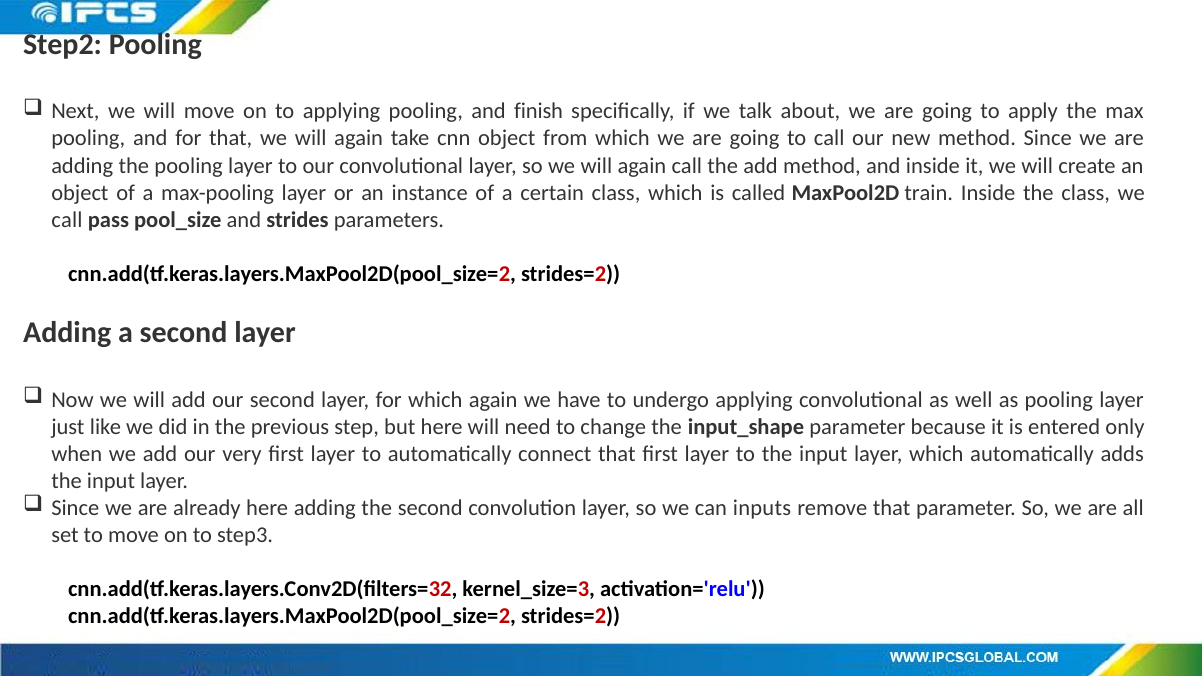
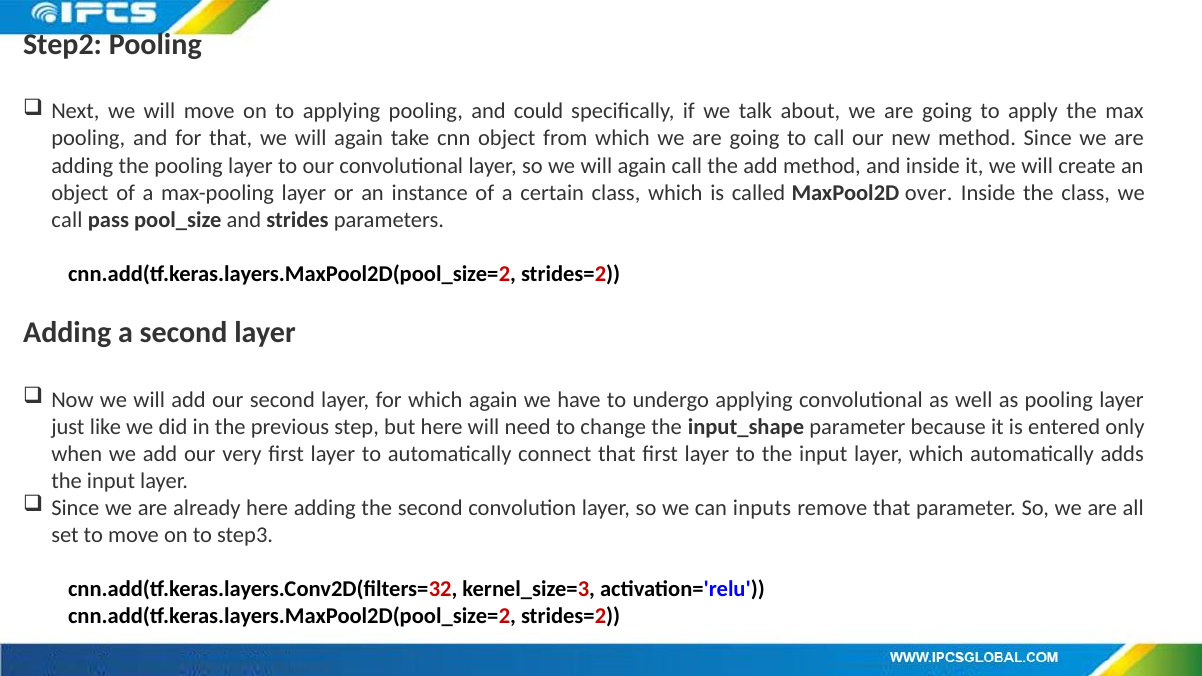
finish: finish -> could
train: train -> over
